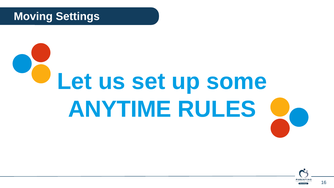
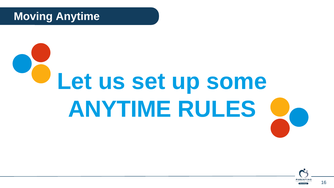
Moving Settings: Settings -> Anytime
